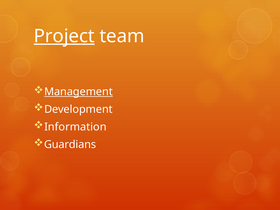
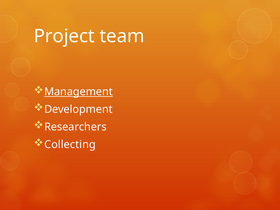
Project underline: present -> none
Information: Information -> Researchers
Guardians: Guardians -> Collecting
